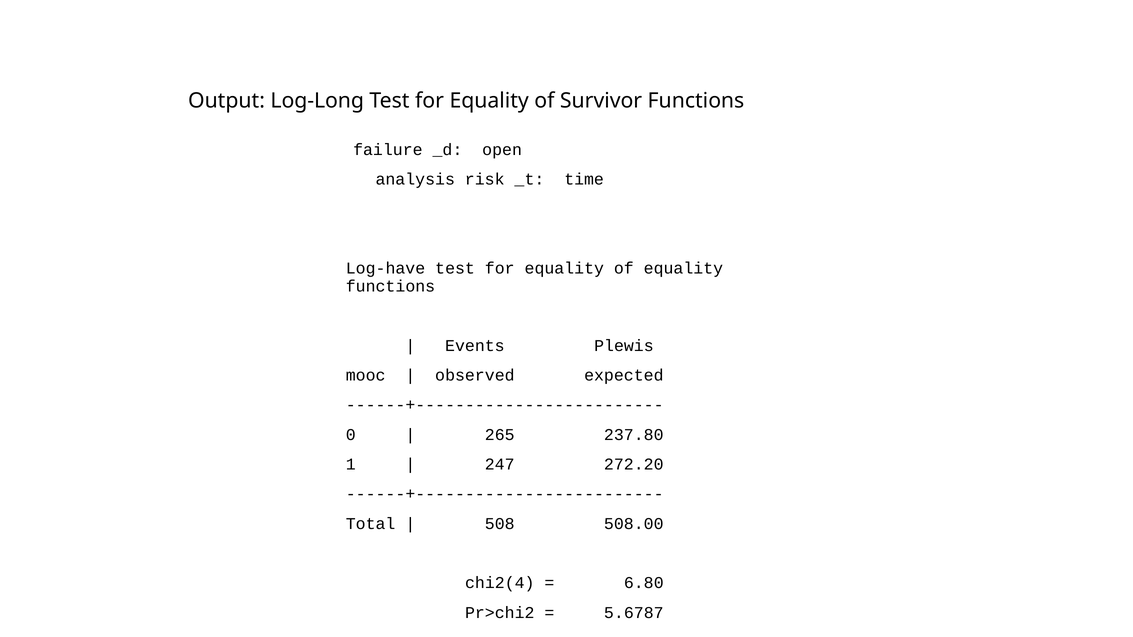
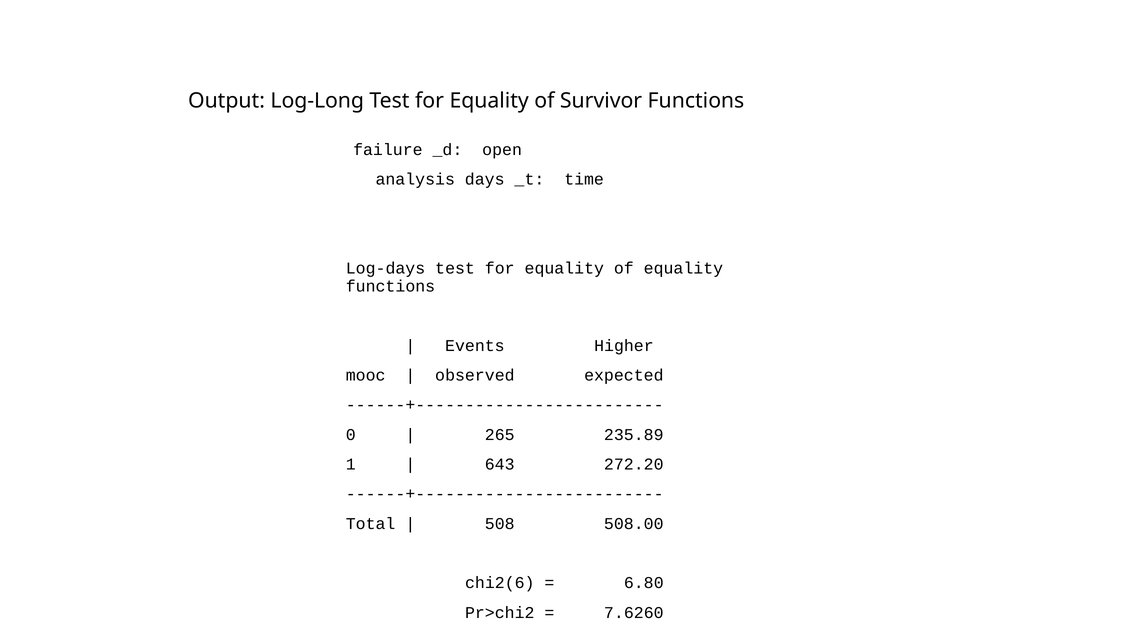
risk: risk -> days
Log-have: Log-have -> Log-days
Plewis: Plewis -> Higher
237.80: 237.80 -> 235.89
247: 247 -> 643
chi2(4: chi2(4 -> chi2(6
5.6787: 5.6787 -> 7.6260
